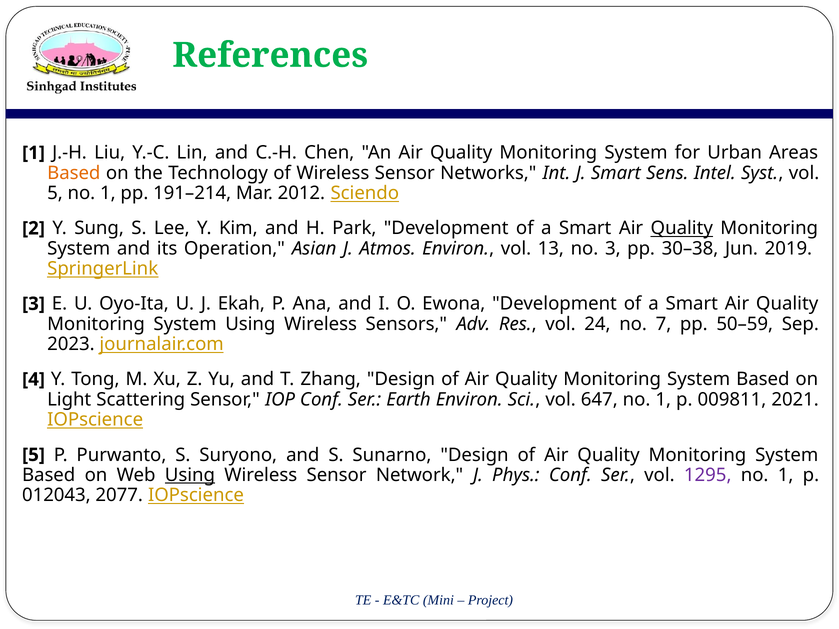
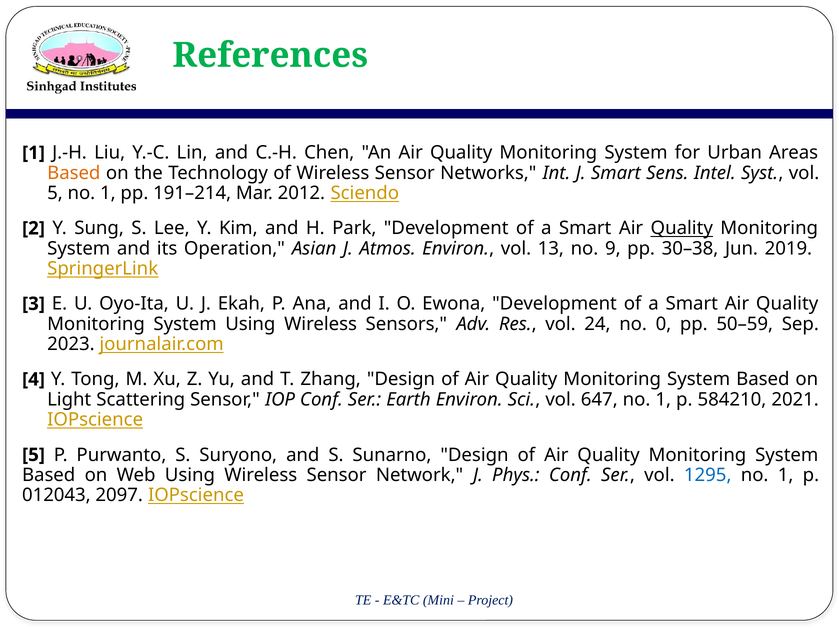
no 3: 3 -> 9
7: 7 -> 0
009811: 009811 -> 584210
Using at (190, 475) underline: present -> none
1295 colour: purple -> blue
2077: 2077 -> 2097
